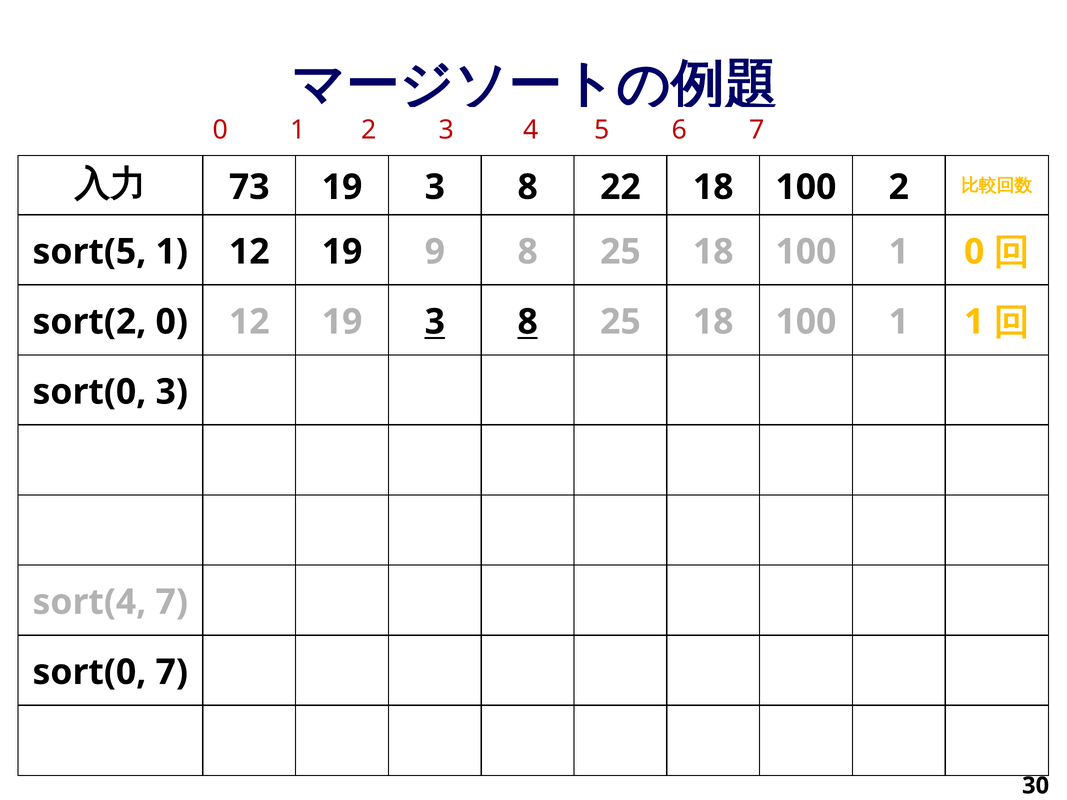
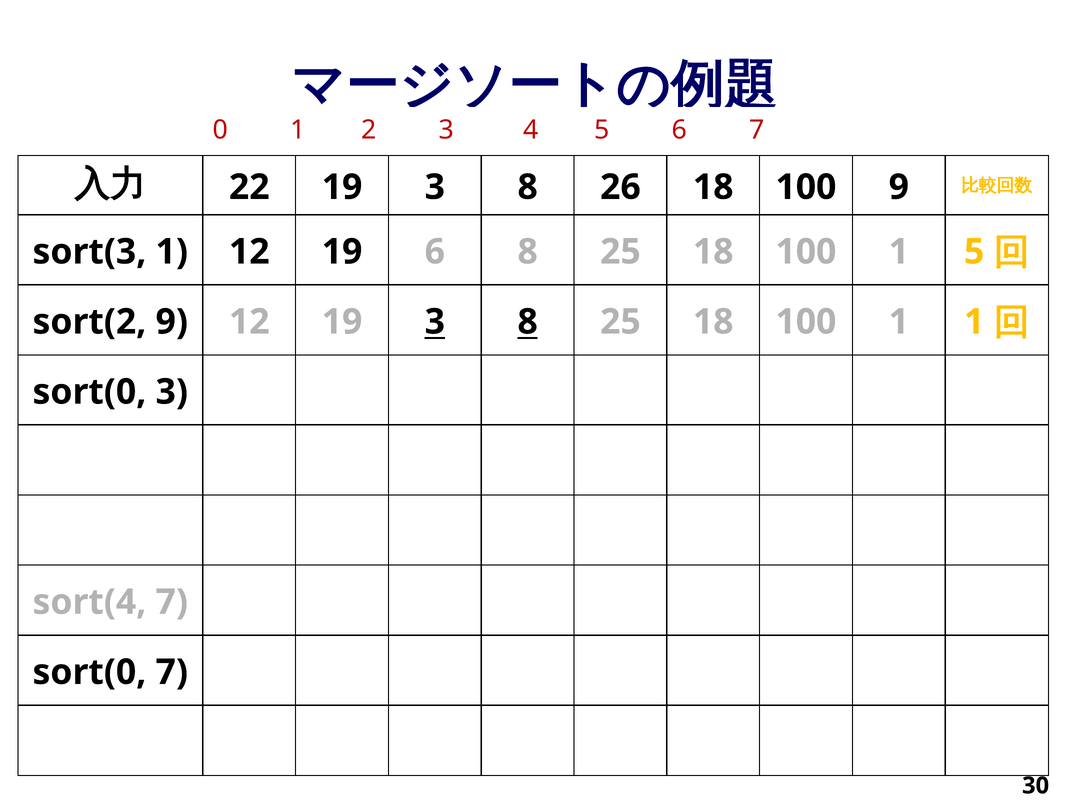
73: 73 -> 22
22: 22 -> 26
100 2: 2 -> 9
sort(5: sort(5 -> sort(3
19 9: 9 -> 6
1 0: 0 -> 5
sort(2 0: 0 -> 9
